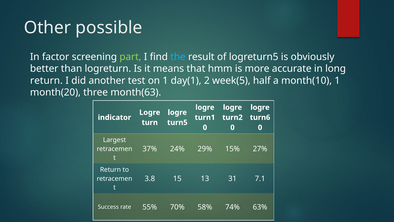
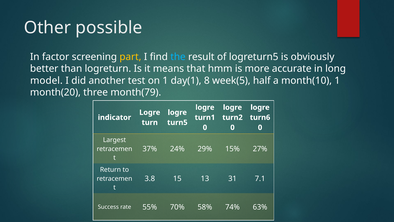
part colour: light green -> yellow
return at (46, 80): return -> model
2: 2 -> 8
month(63: month(63 -> month(79
